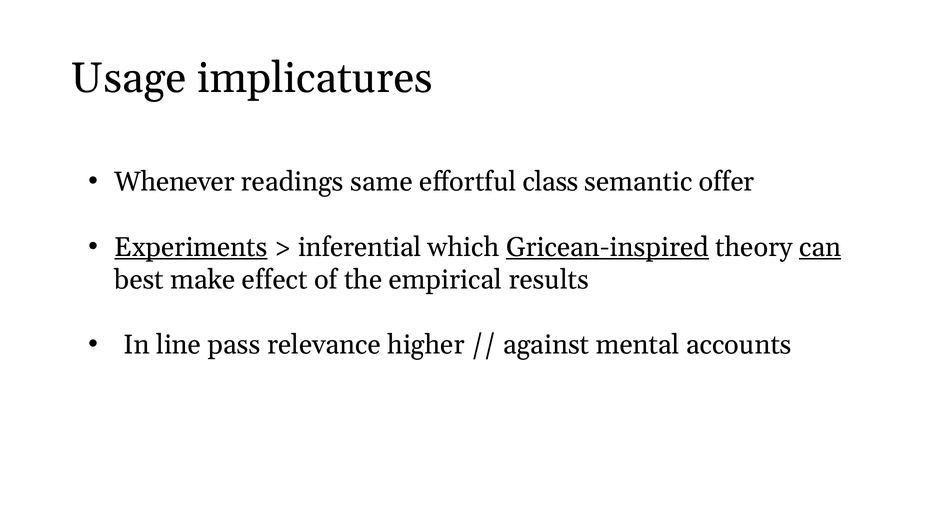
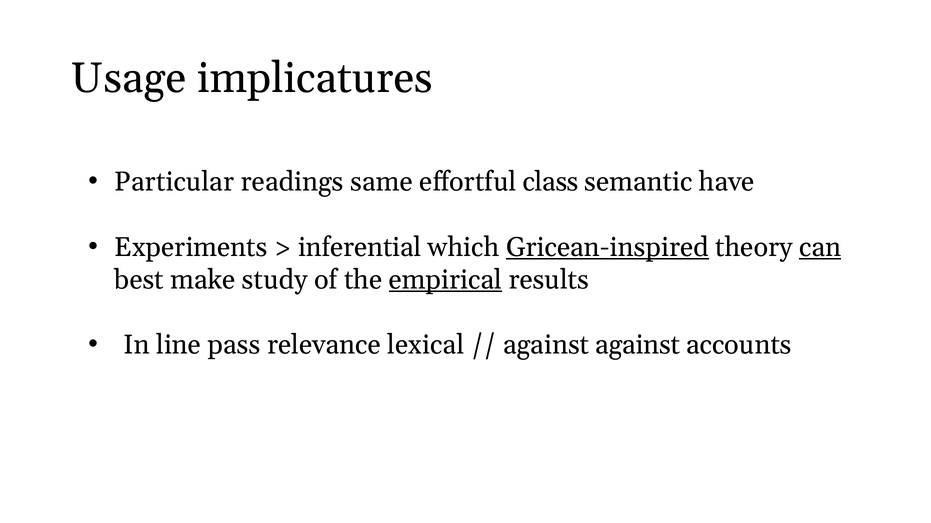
Whenever: Whenever -> Particular
offer: offer -> have
Experiments underline: present -> none
effect: effect -> study
empirical underline: none -> present
higher: higher -> lexical
against mental: mental -> against
